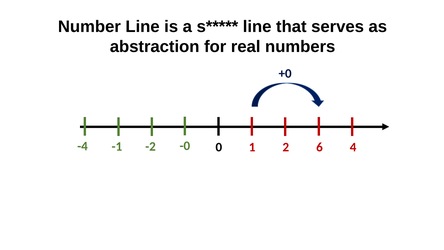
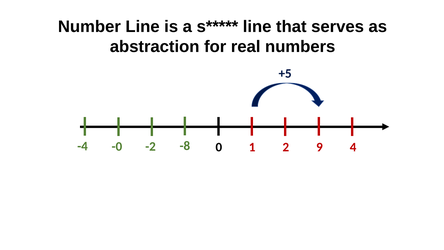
+0: +0 -> +5
-0: -0 -> -8
-1: -1 -> -0
6: 6 -> 9
